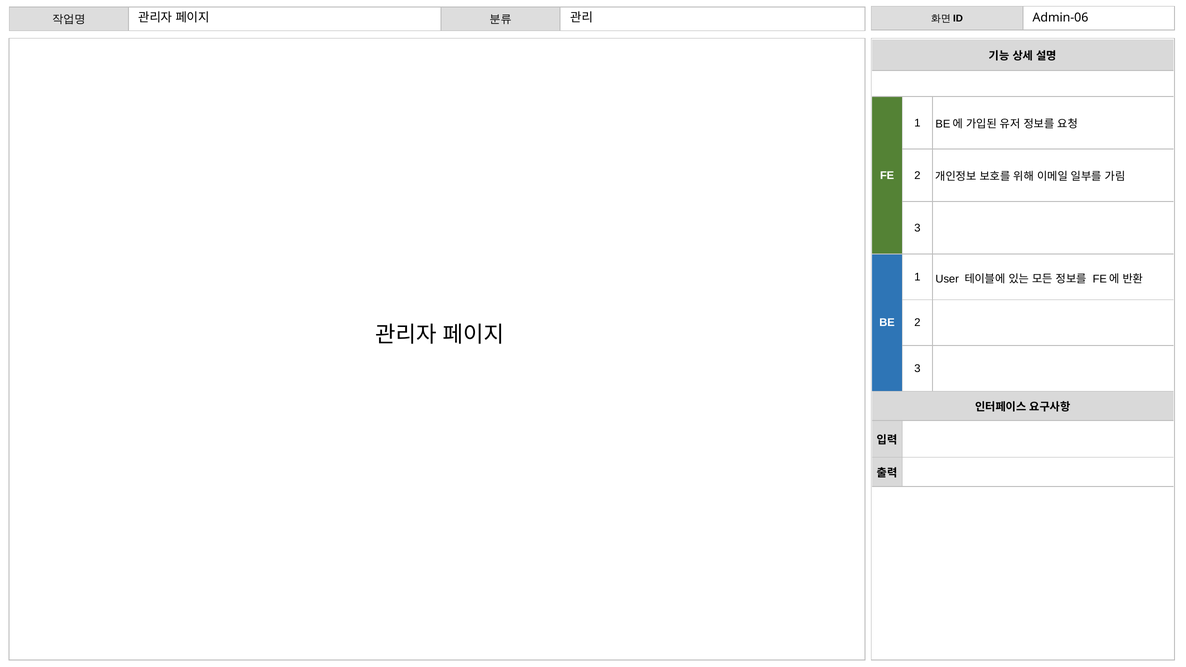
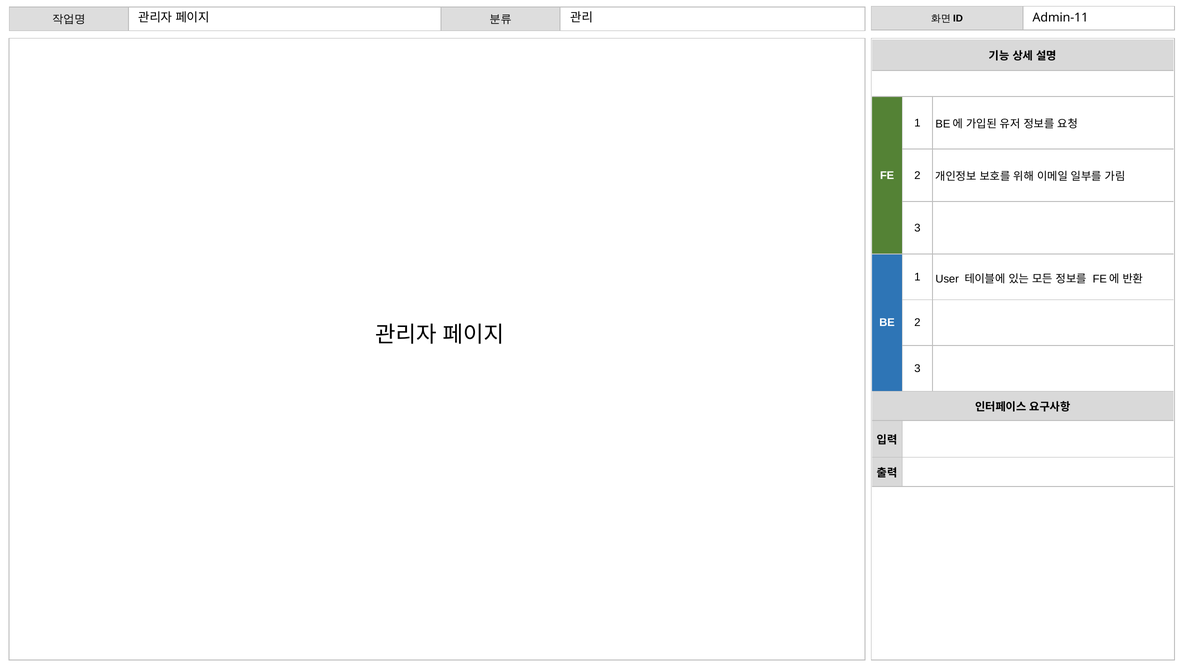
Admin-06: Admin-06 -> Admin-11
